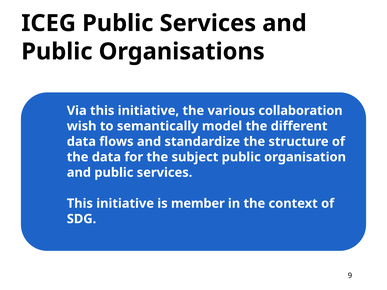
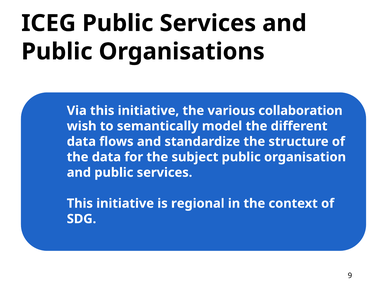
member: member -> regional
